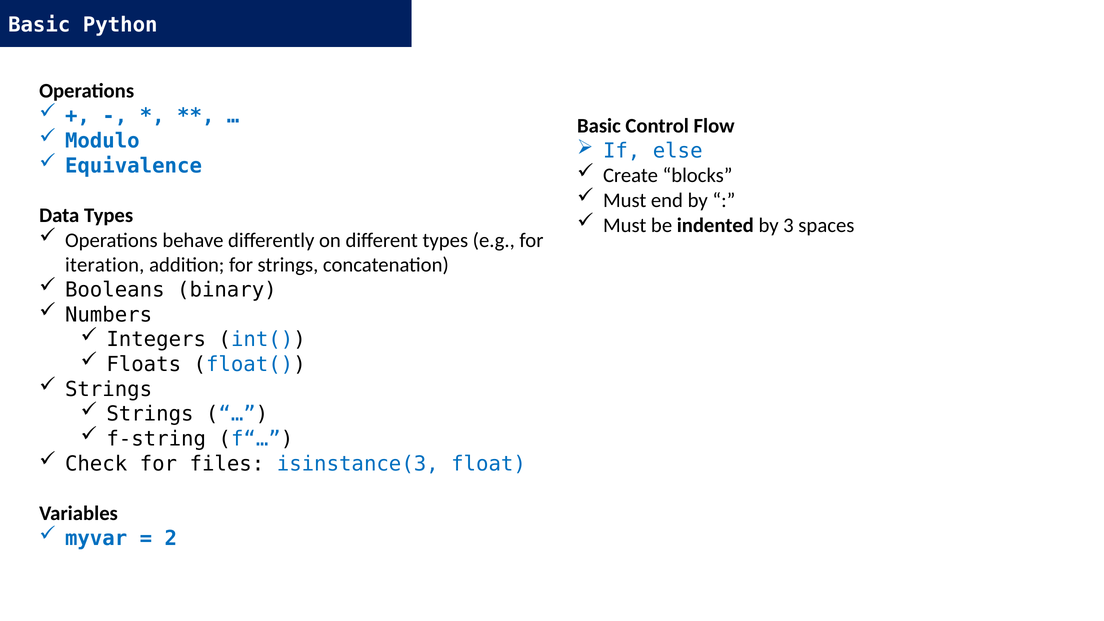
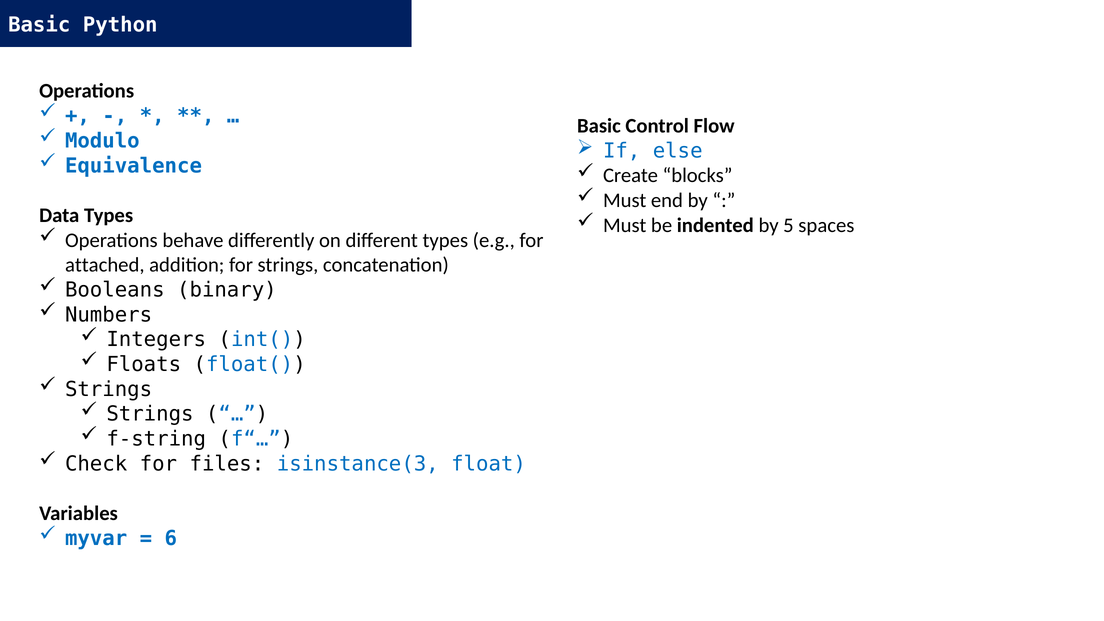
3: 3 -> 5
iteration: iteration -> attached
2: 2 -> 6
